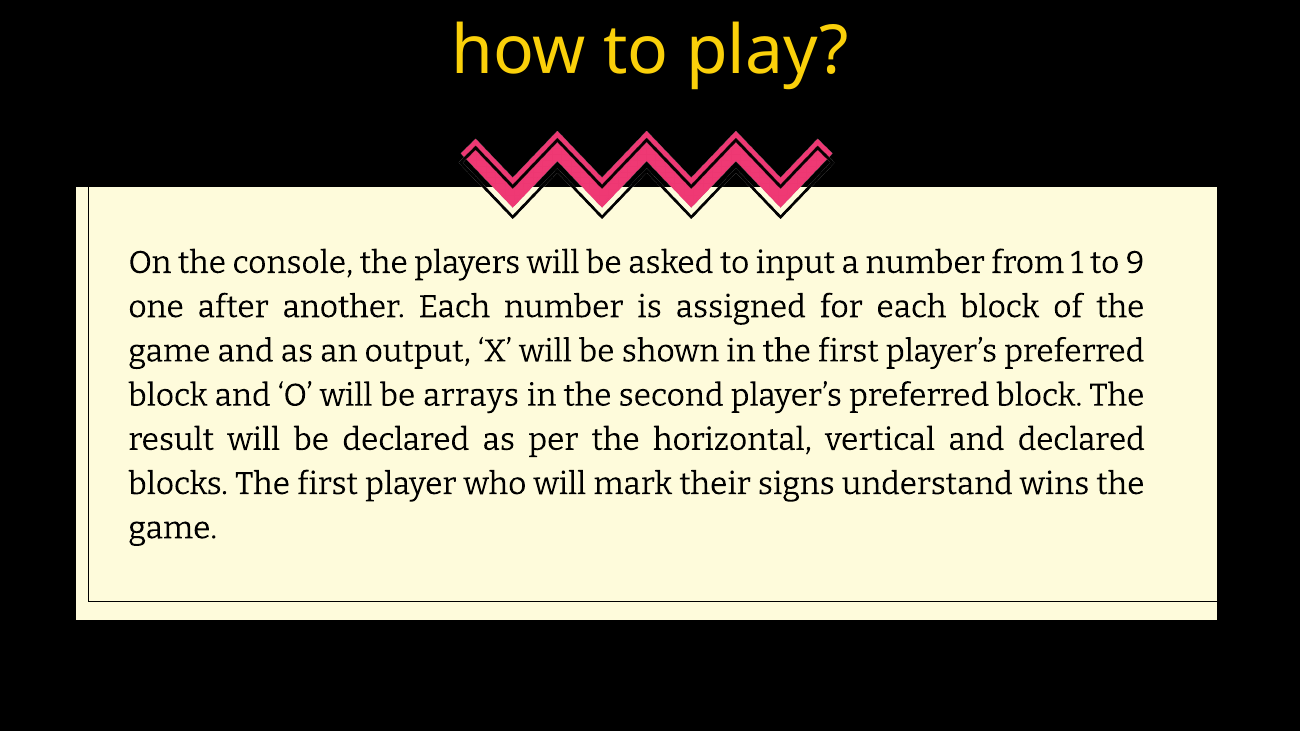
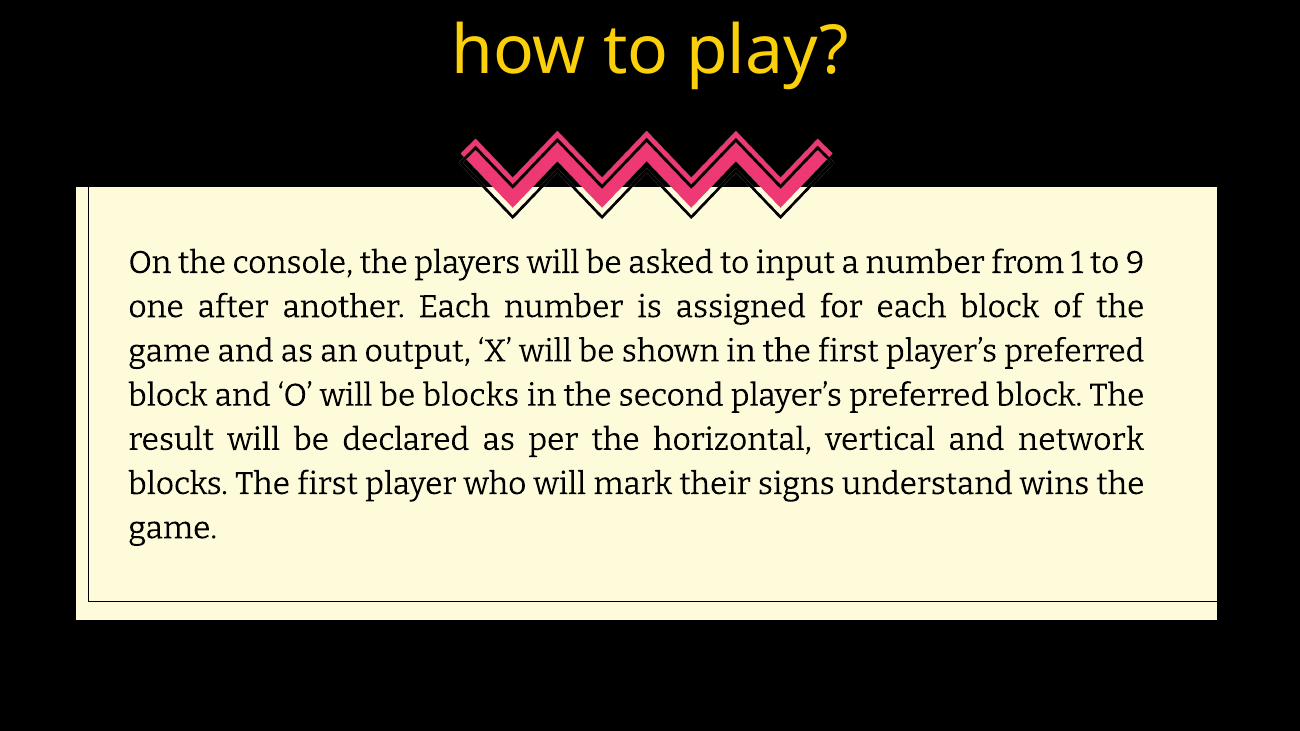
be arrays: arrays -> blocks
and declared: declared -> network
